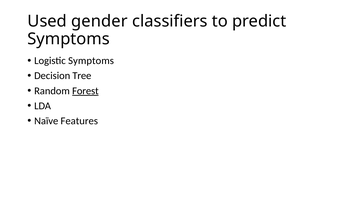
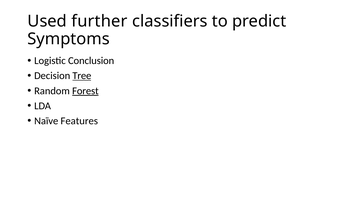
gender: gender -> further
Logistic Symptoms: Symptoms -> Conclusion
Tree underline: none -> present
